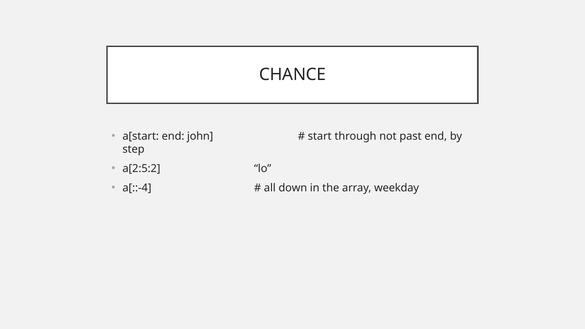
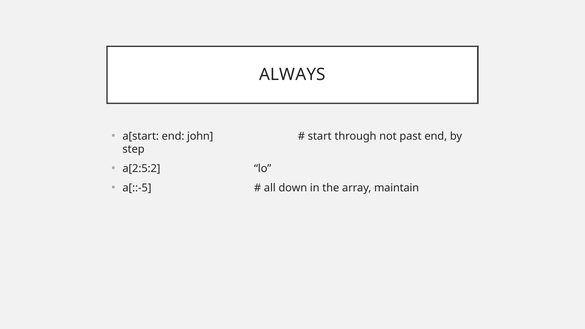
CHANCE: CHANCE -> ALWAYS
a[::-4: a[::-4 -> a[::-5
weekday: weekday -> maintain
